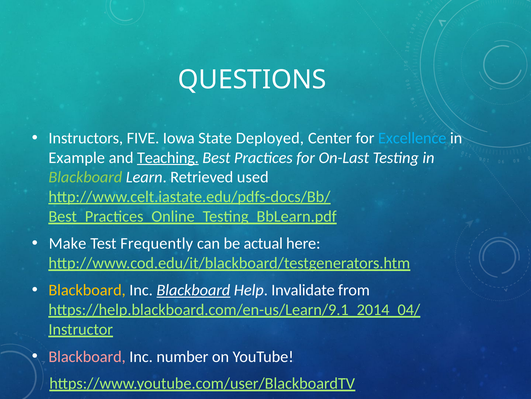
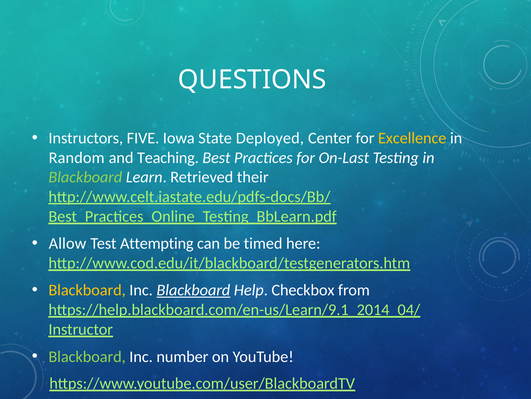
Excellence colour: light blue -> yellow
Example: Example -> Random
Teaching underline: present -> none
used: used -> their
Make: Make -> Allow
Frequently: Frequently -> Attempting
actual: actual -> timed
Invalidate: Invalidate -> Checkbox
Blackboard at (87, 356) colour: pink -> light green
